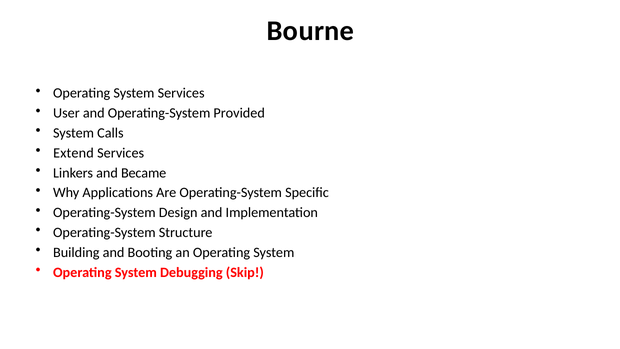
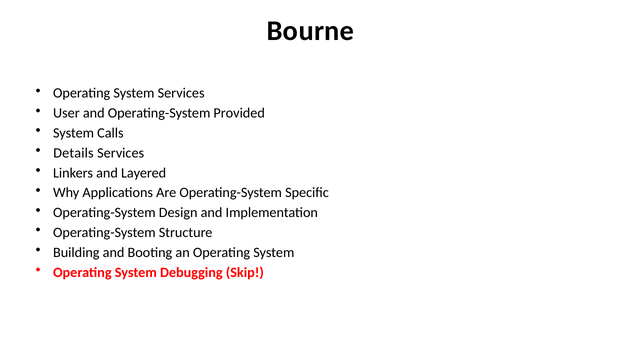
Extend: Extend -> Details
Became: Became -> Layered
